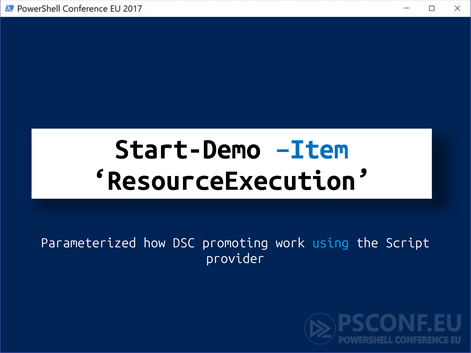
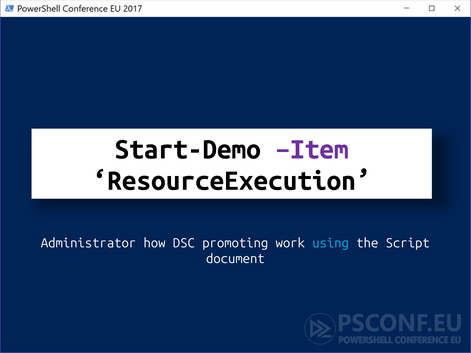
Item colour: blue -> purple
Parameterized: Parameterized -> Administrator
provider: provider -> document
